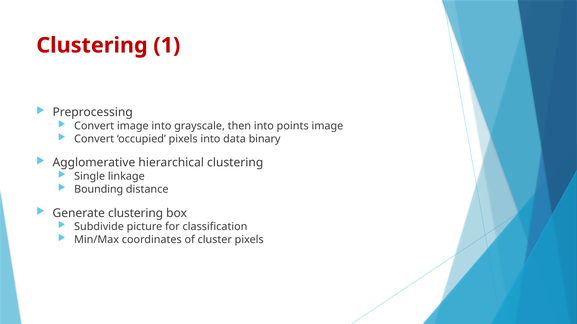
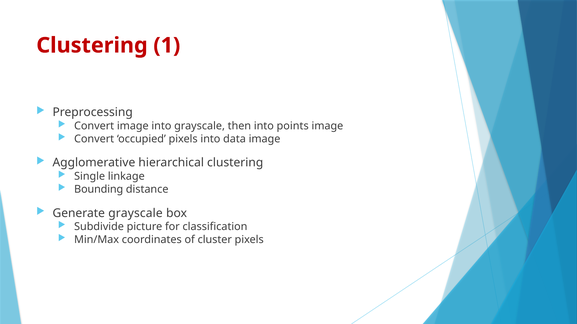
data binary: binary -> image
Generate clustering: clustering -> grayscale
